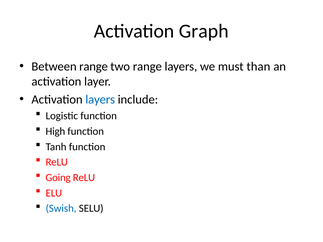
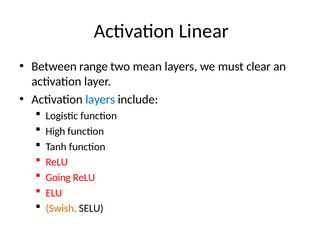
Graph: Graph -> Linear
two range: range -> mean
than: than -> clear
Swish colour: blue -> orange
